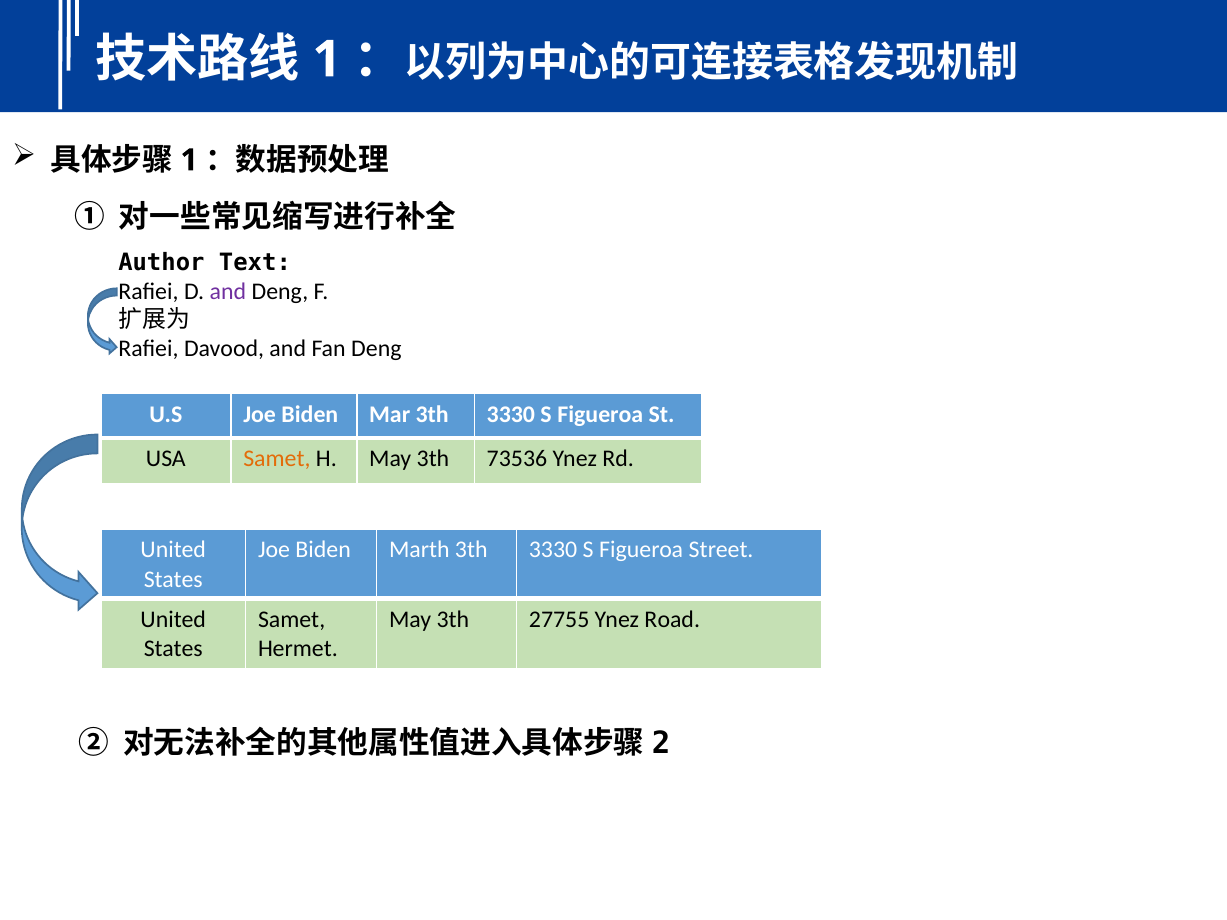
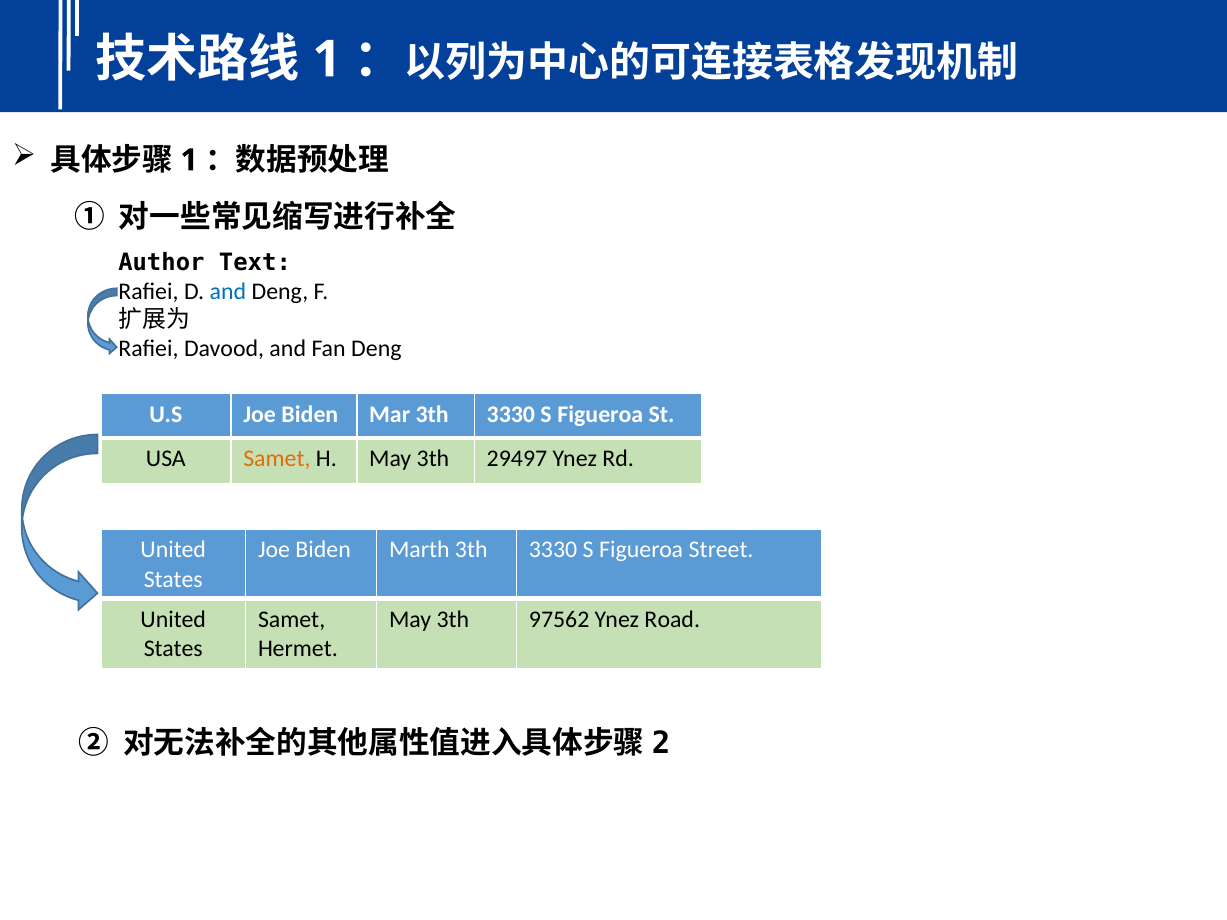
and at (228, 291) colour: purple -> blue
73536: 73536 -> 29497
27755: 27755 -> 97562
